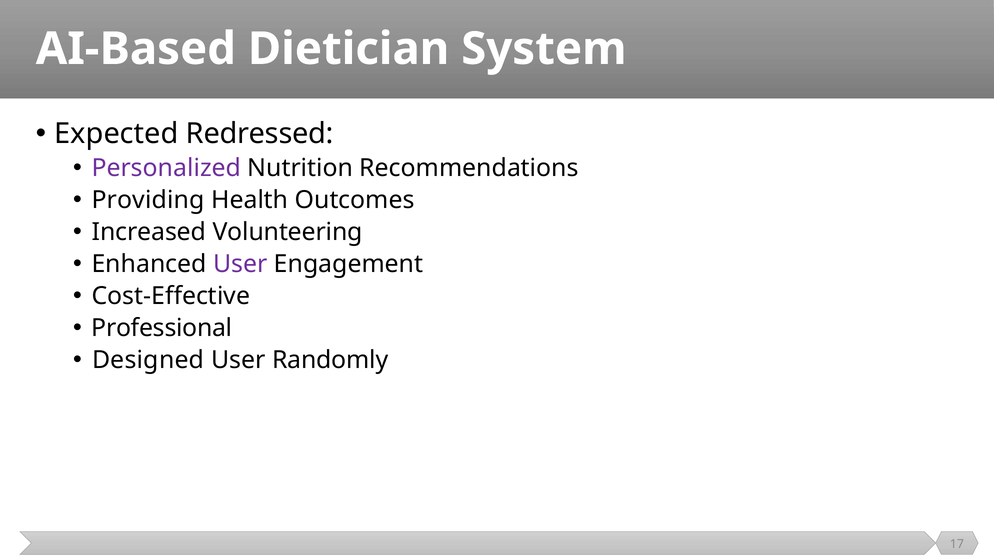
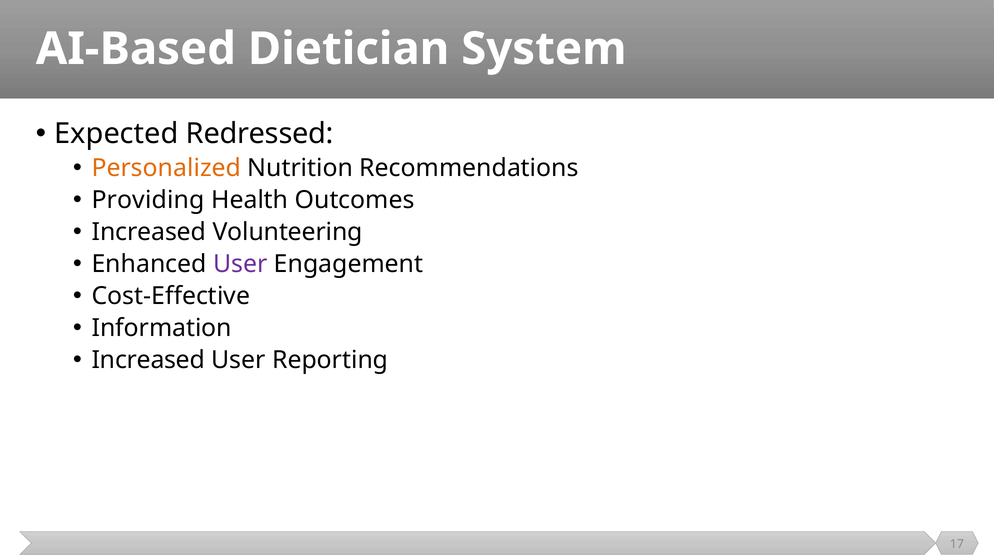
Personalized colour: purple -> orange
Professional: Professional -> Information
Designed at (148, 360): Designed -> Increased
Randomly: Randomly -> Reporting
